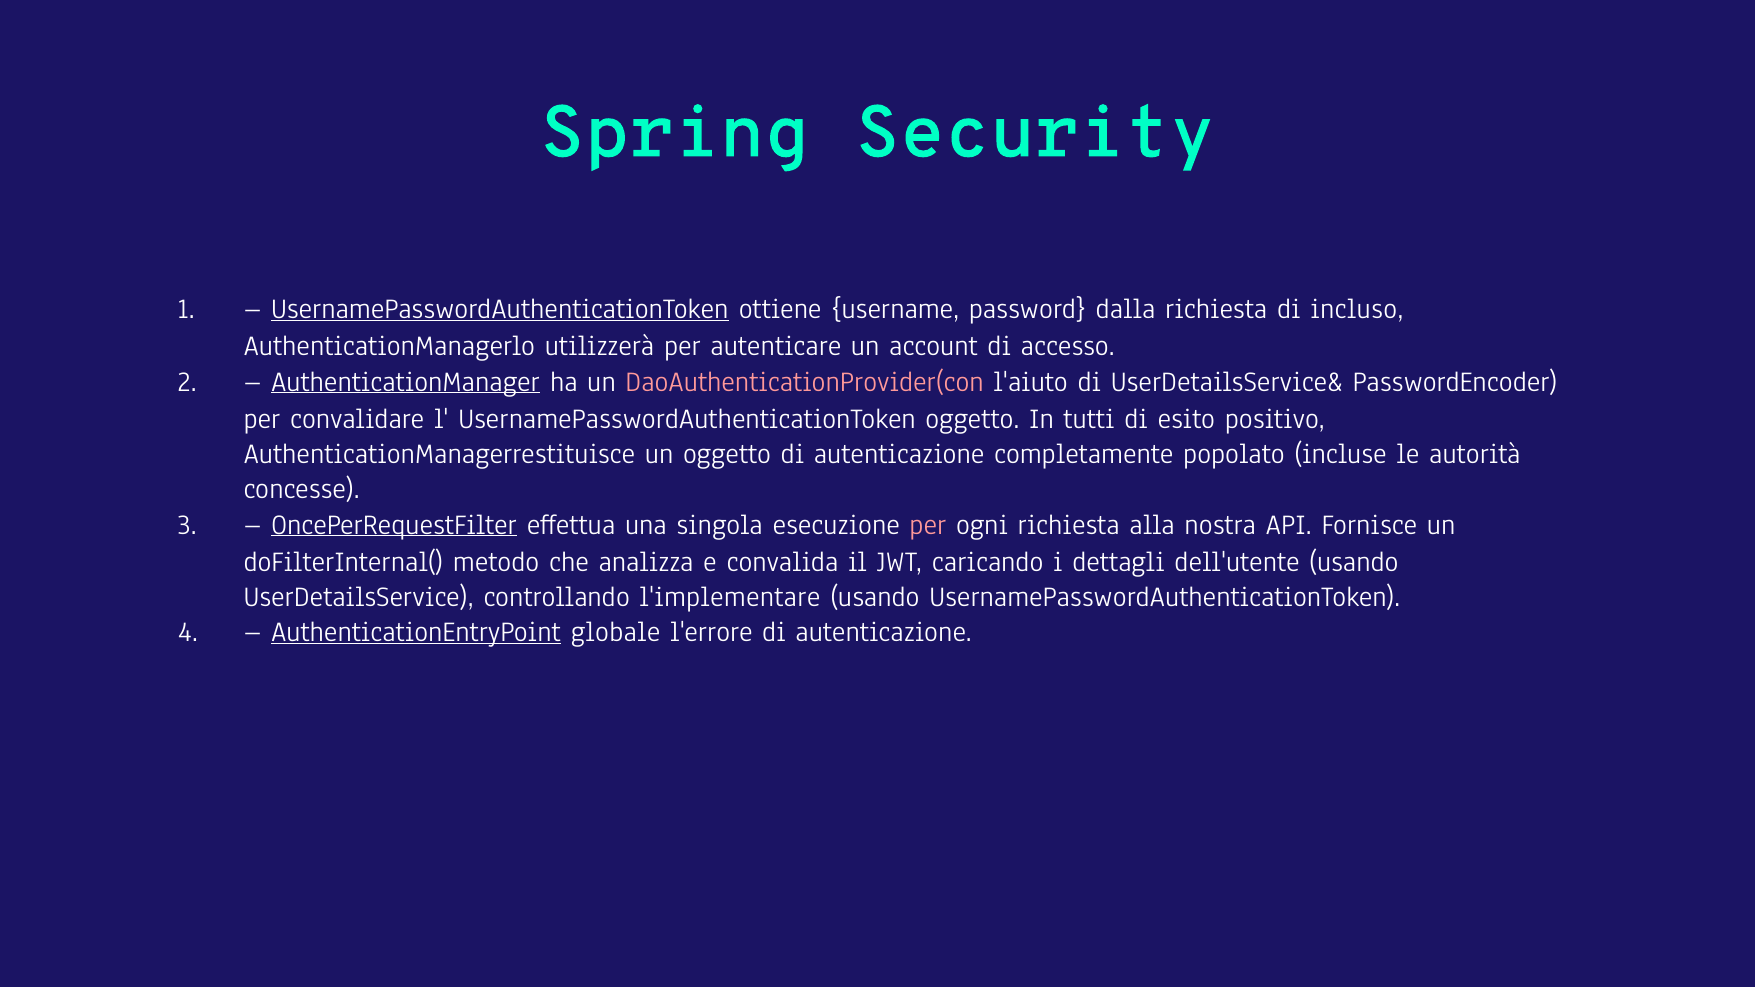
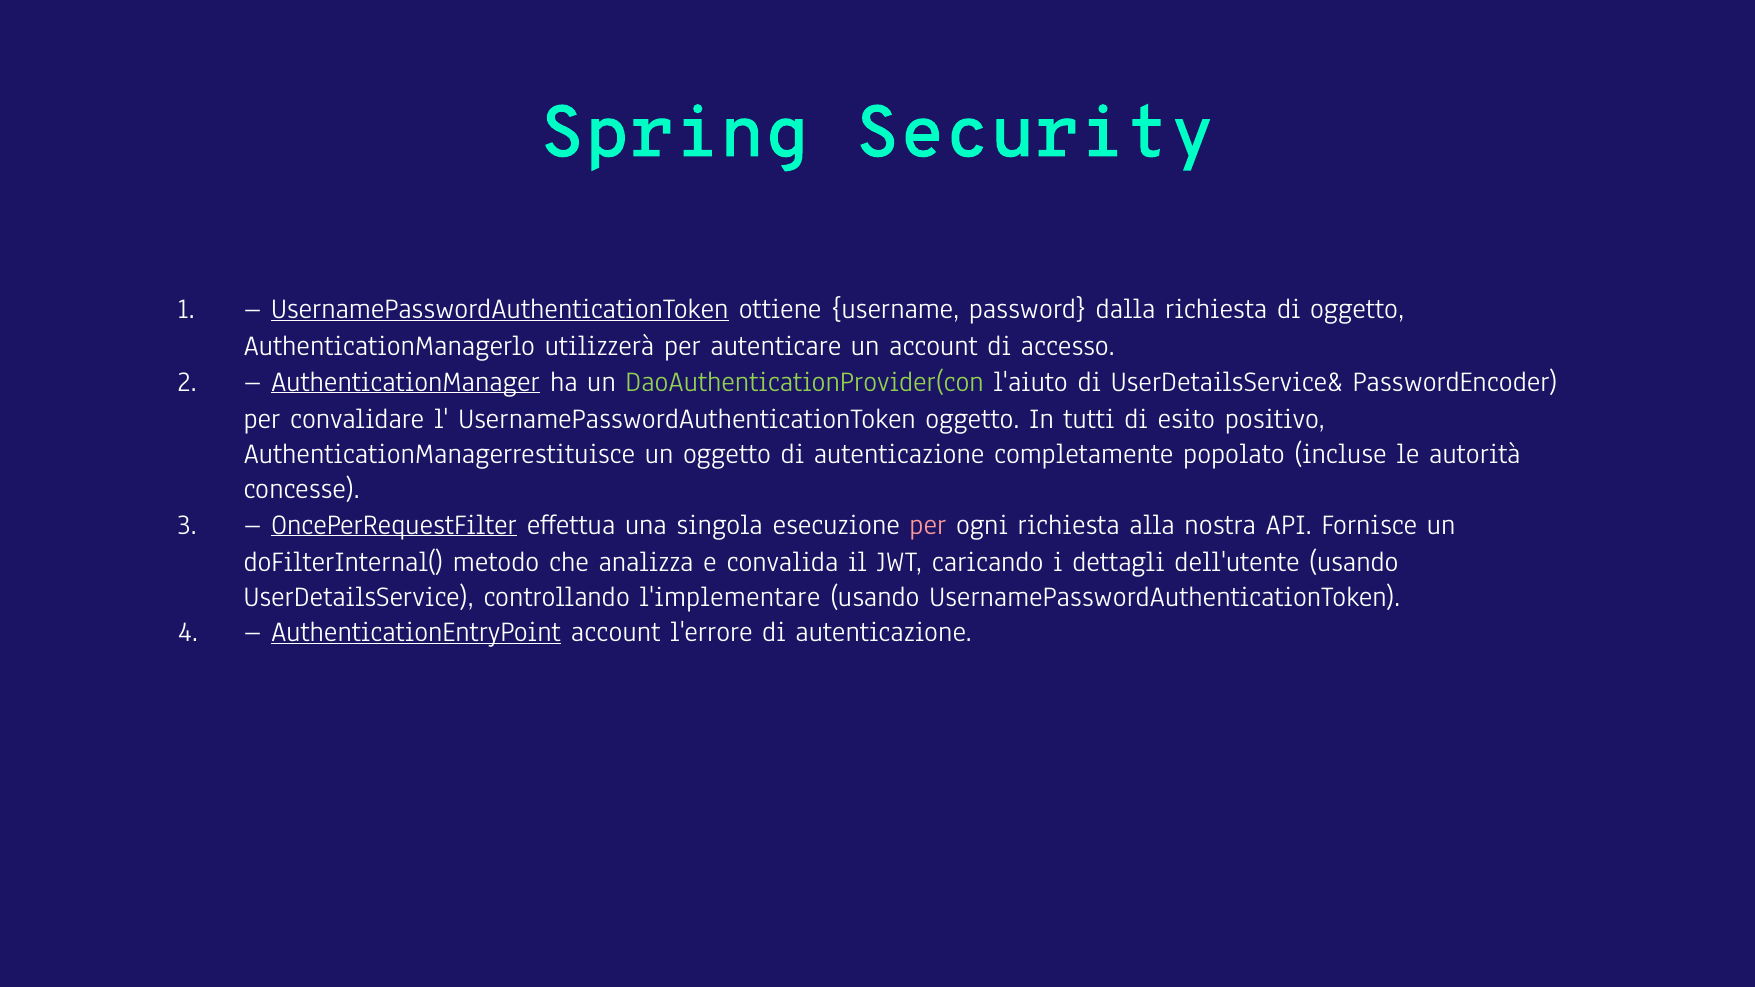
di incluso: incluso -> oggetto
DaoAuthenticationProvider(con colour: pink -> light green
AuthenticationEntryPoint globale: globale -> account
